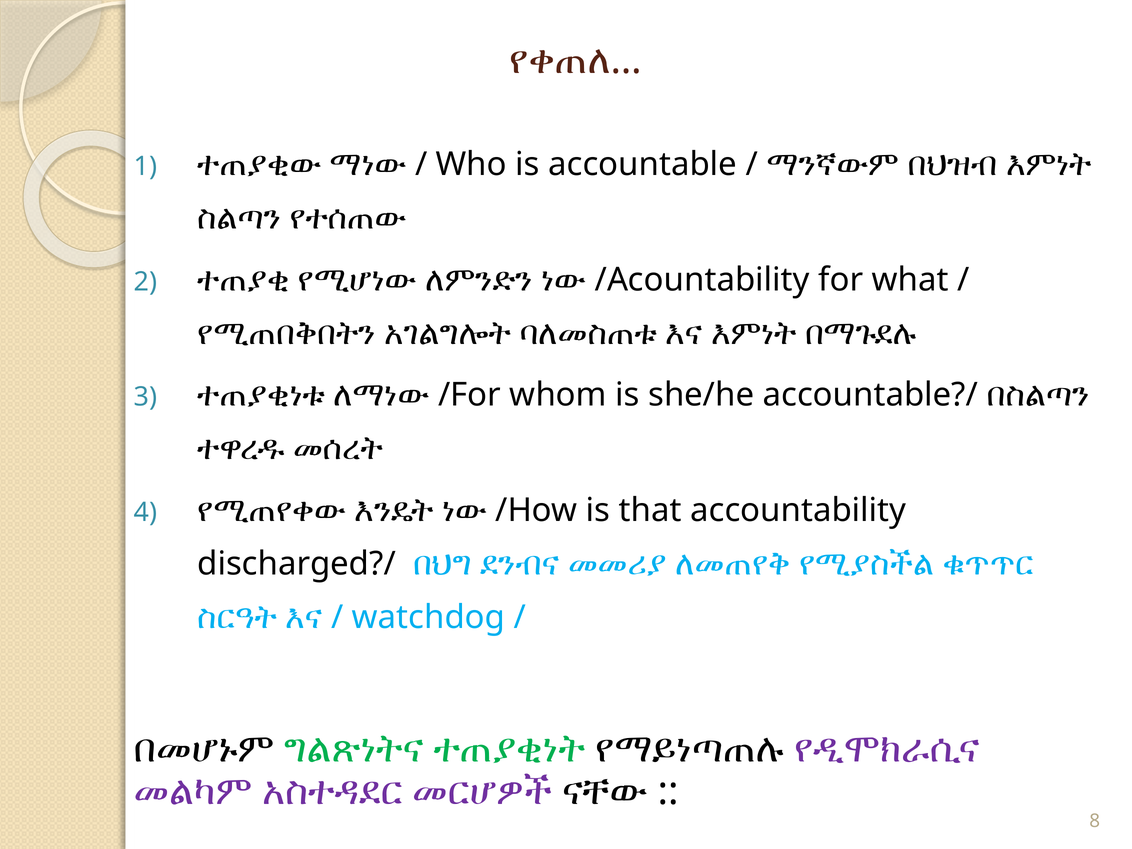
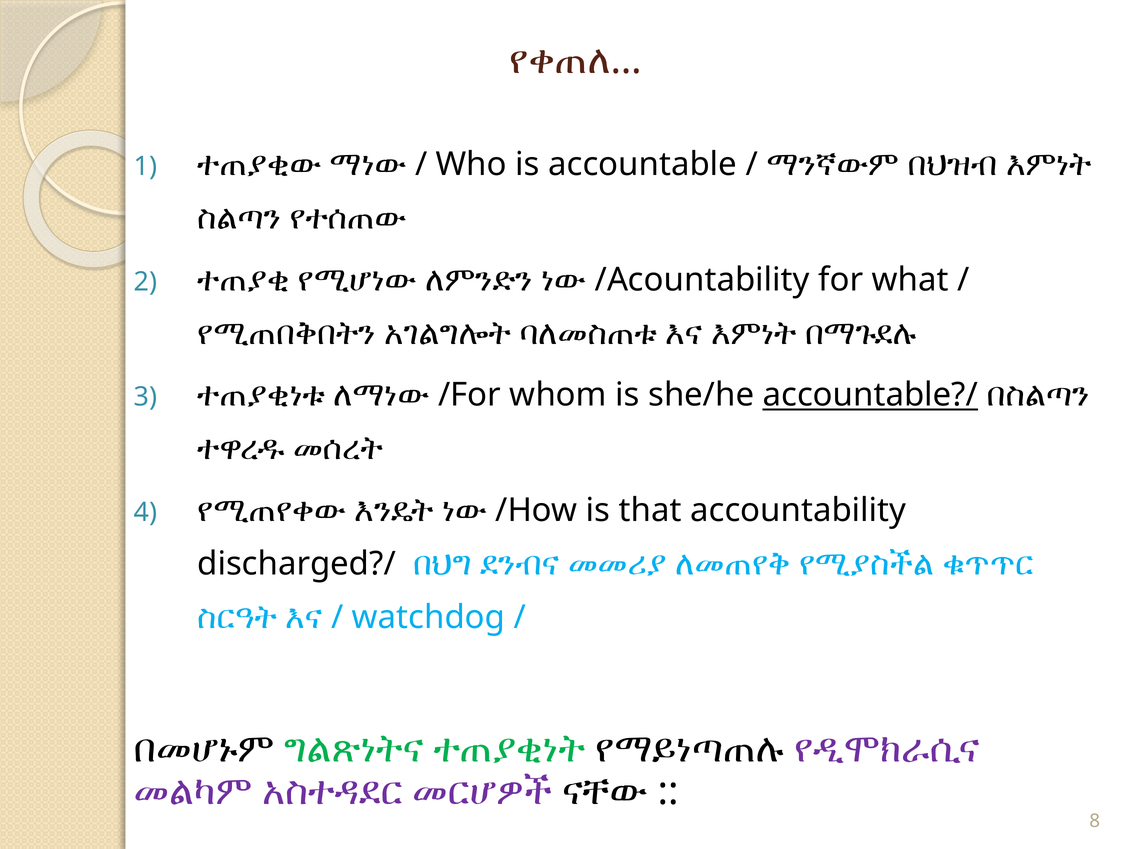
accountable?/ underline: none -> present
